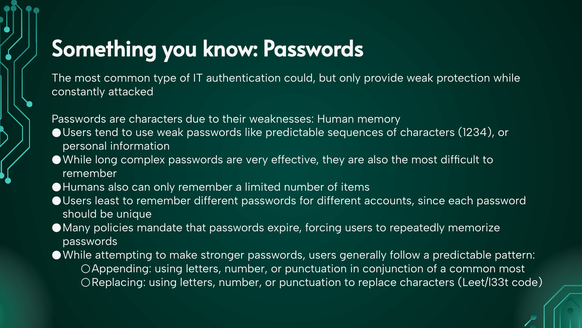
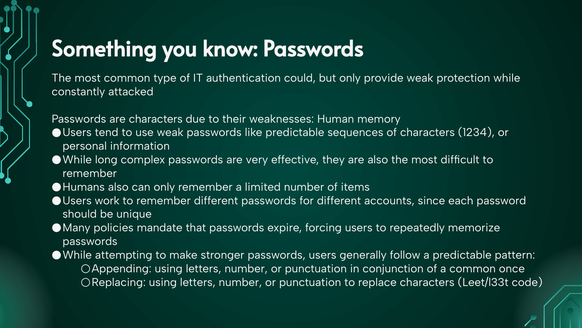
least: least -> work
common most: most -> once
